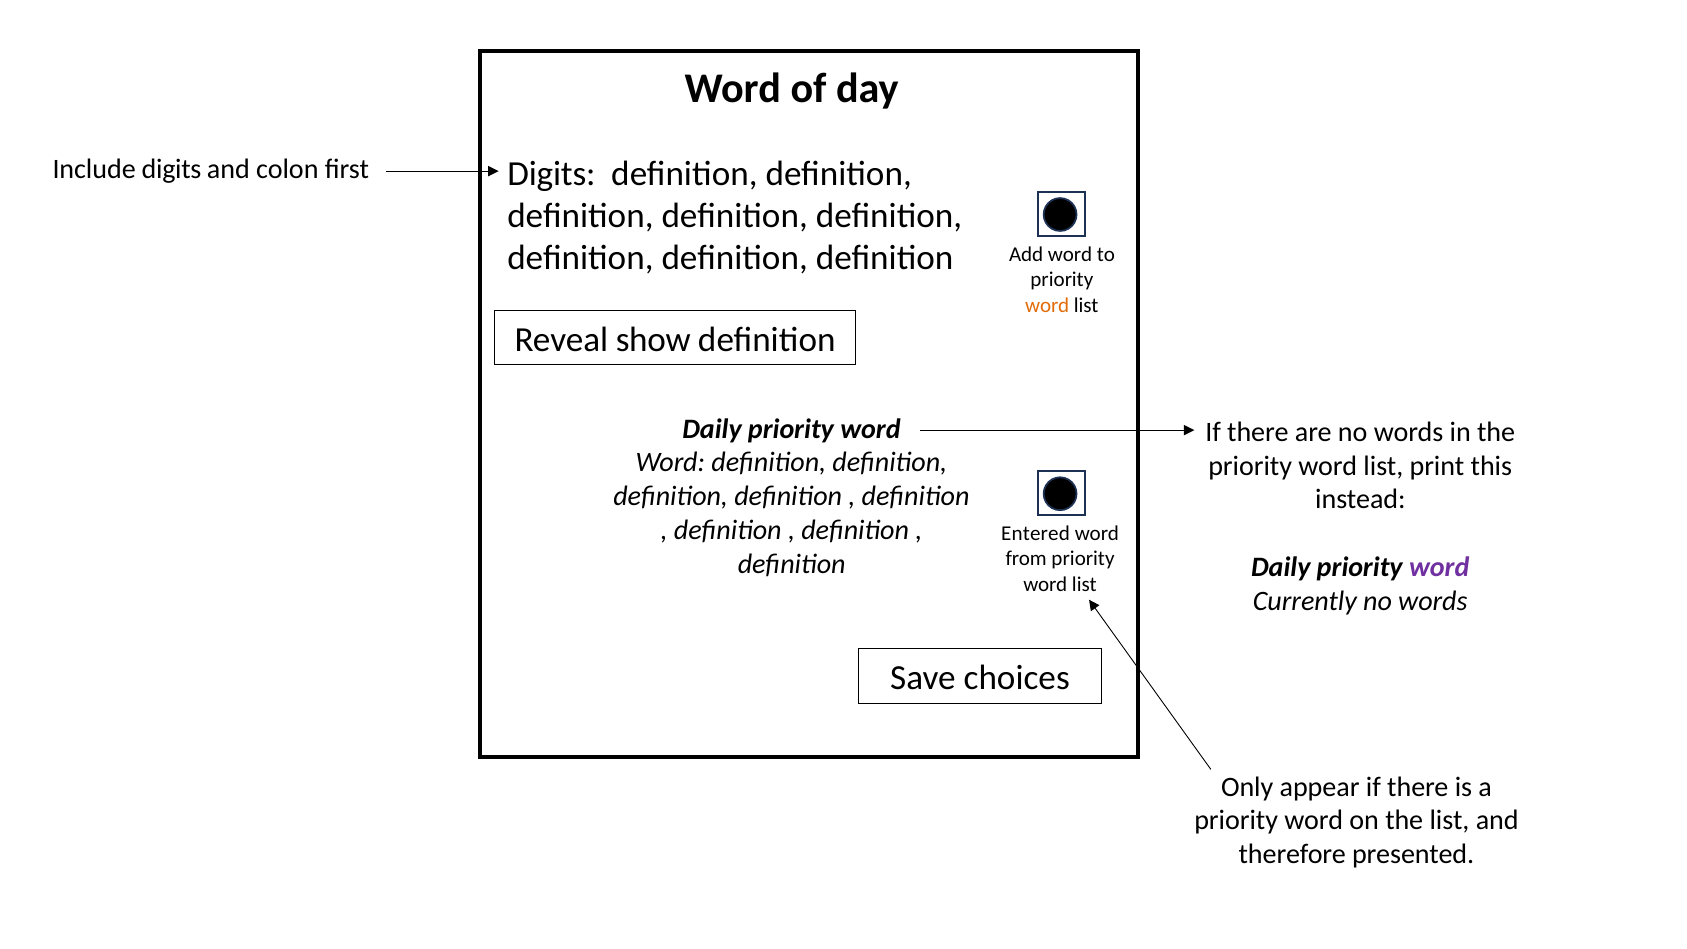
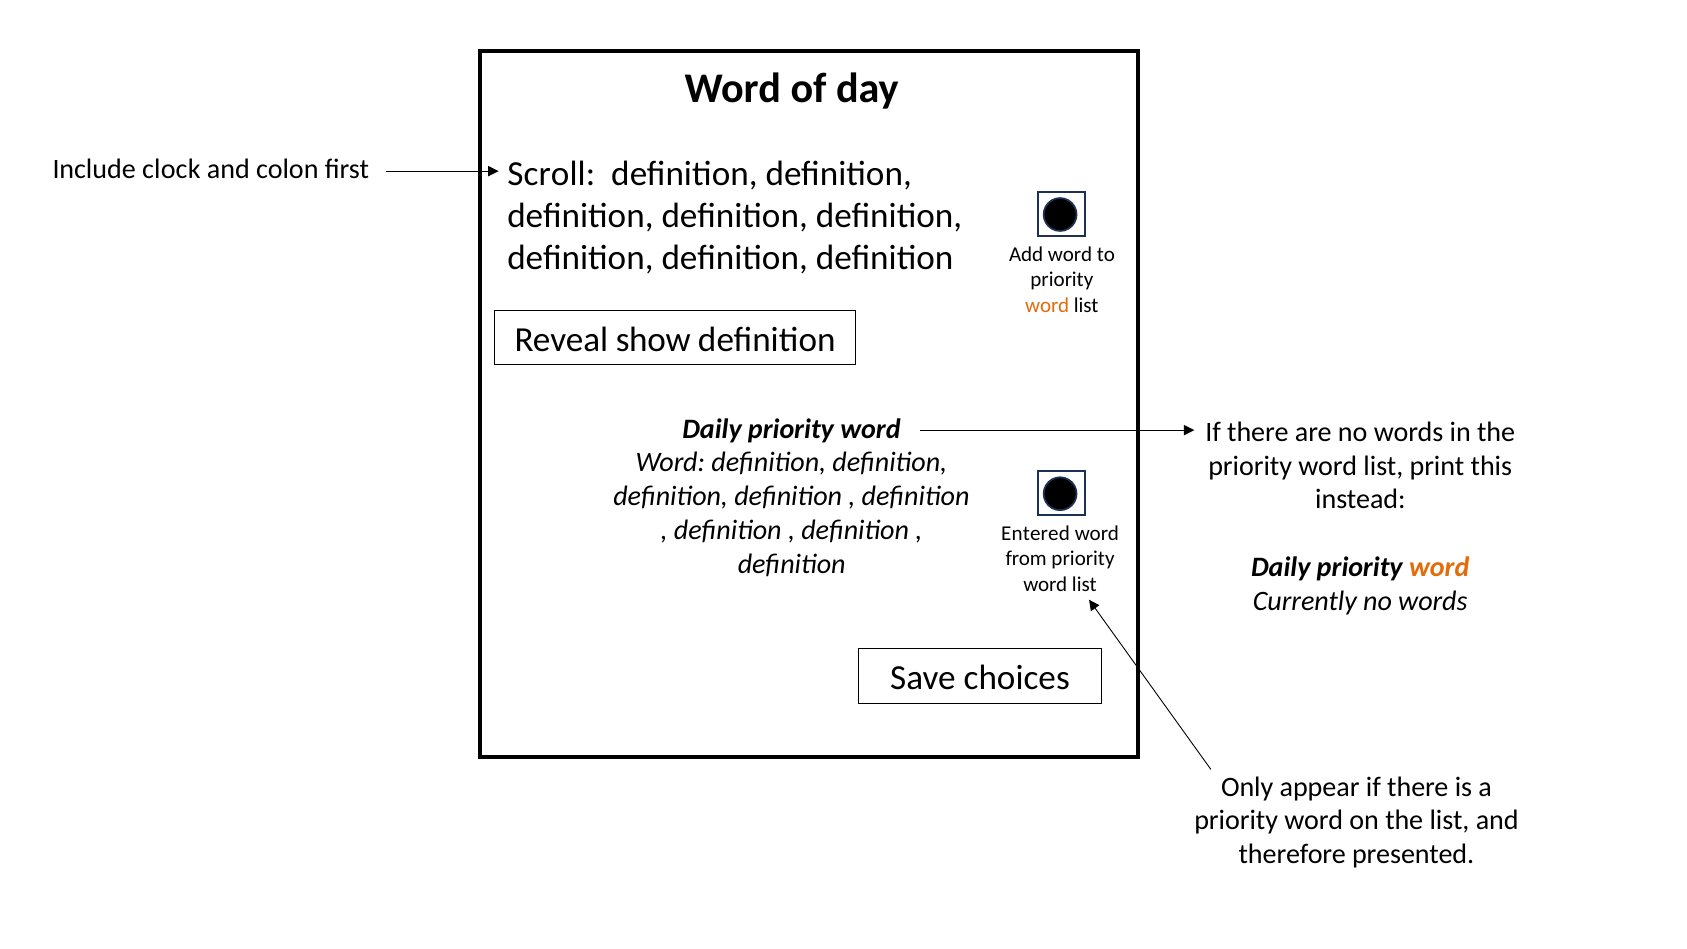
Include digits: digits -> clock
Digits at (551, 174): Digits -> Scroll
word at (1439, 567) colour: purple -> orange
